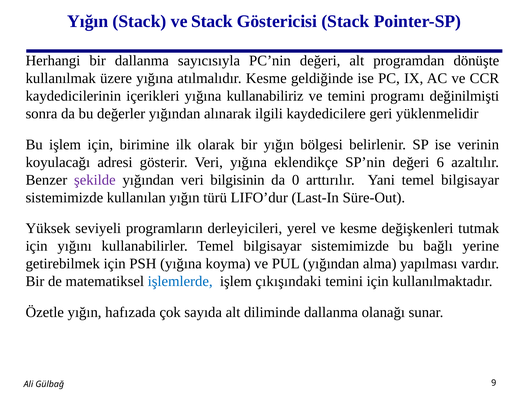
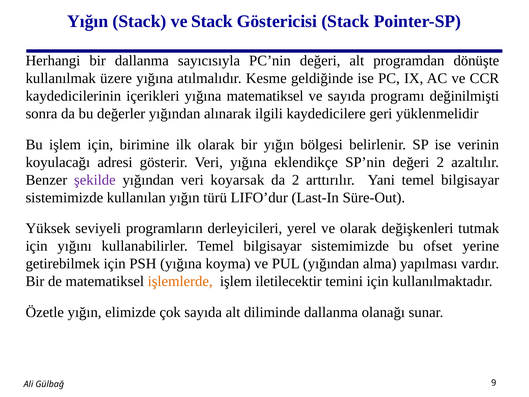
yığına kullanabiliriz: kullanabiliriz -> matematiksel
ve temini: temini -> sayıda
değeri 6: 6 -> 2
bilgisinin: bilgisinin -> koyarsak
da 0: 0 -> 2
ve kesme: kesme -> olarak
bağlı: bağlı -> ofset
işlemlerde colour: blue -> orange
çıkışındaki: çıkışındaki -> iletilecektir
hafızada: hafızada -> elimizde
